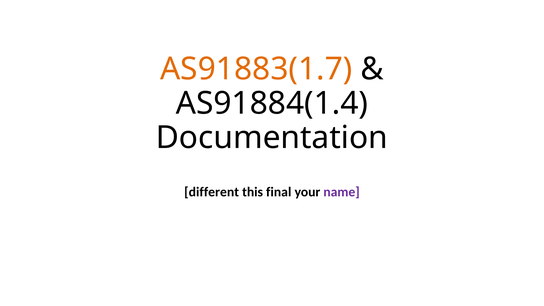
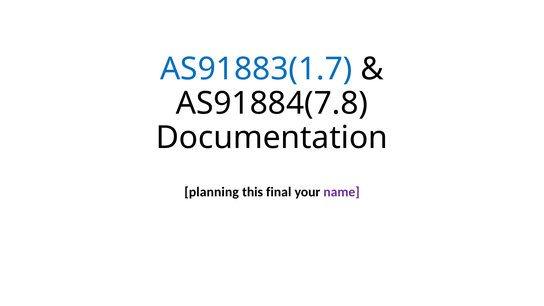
AS91883(1.7 colour: orange -> blue
AS91884(1.4: AS91884(1.4 -> AS91884(7.8
different: different -> planning
